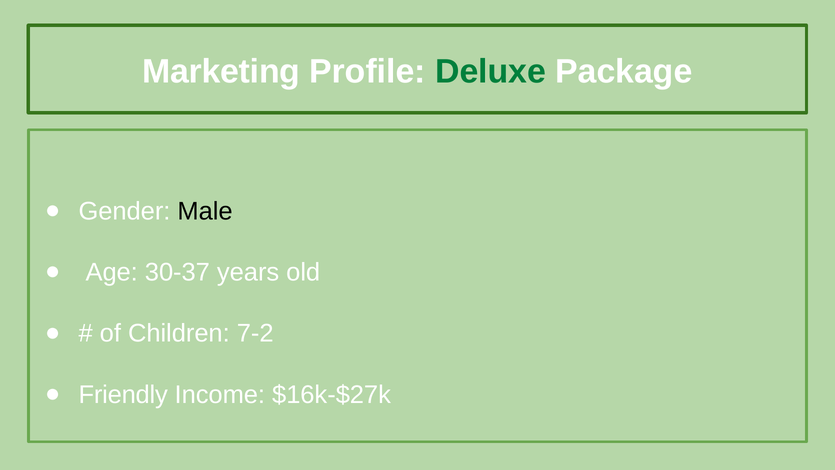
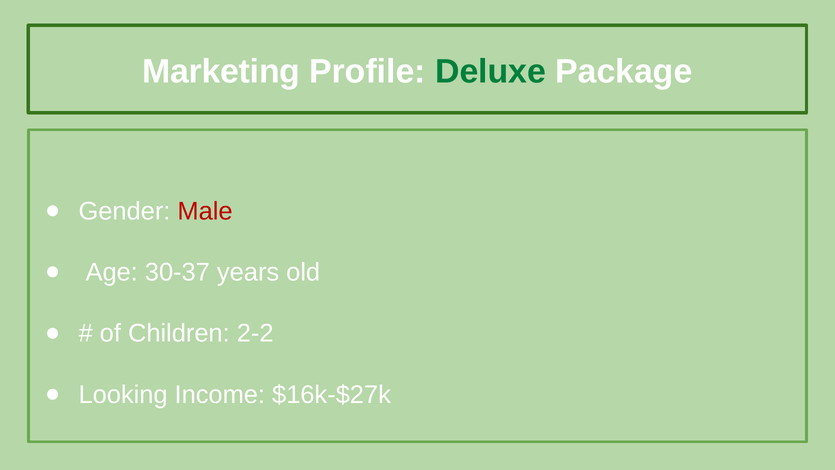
Male colour: black -> red
7-2: 7-2 -> 2-2
Friendly: Friendly -> Looking
